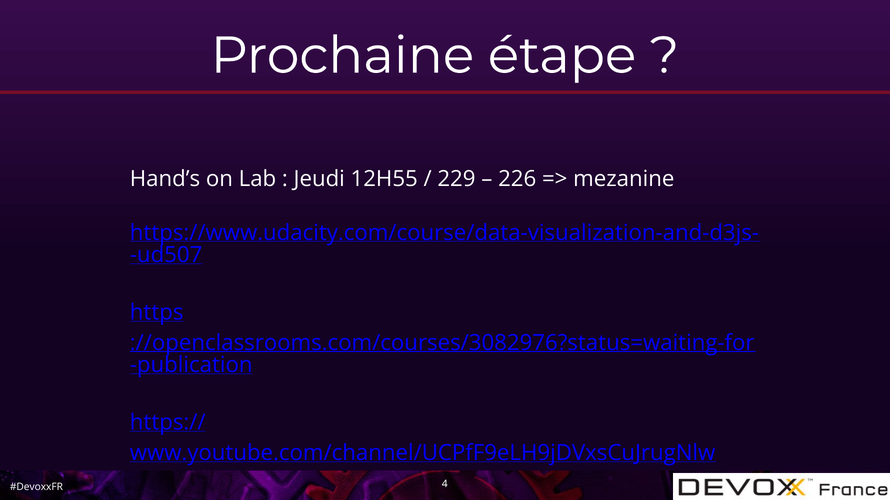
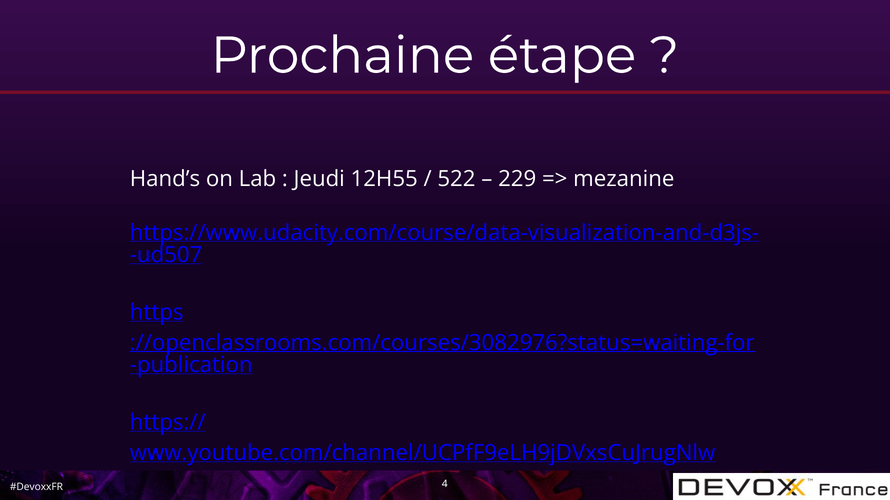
229: 229 -> 522
226: 226 -> 229
